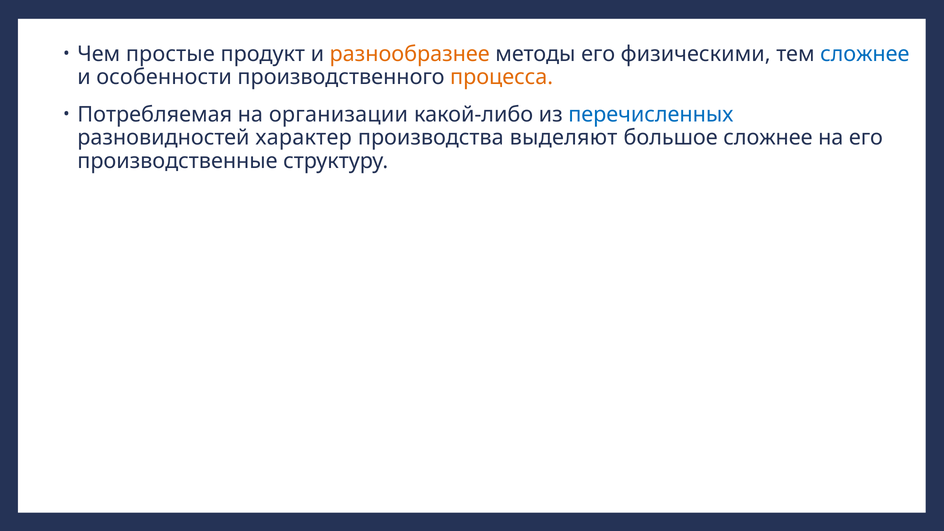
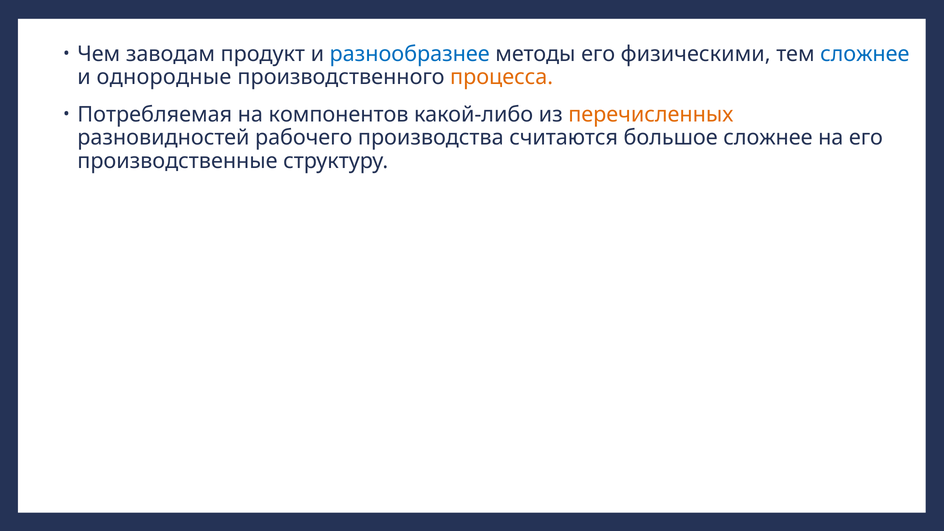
простые: простые -> заводам
разнообразнее colour: orange -> blue
особенности: особенности -> однородные
организации: организации -> компонентов
перечисленных colour: blue -> orange
характер: характер -> рабочего
выделяют: выделяют -> считаются
